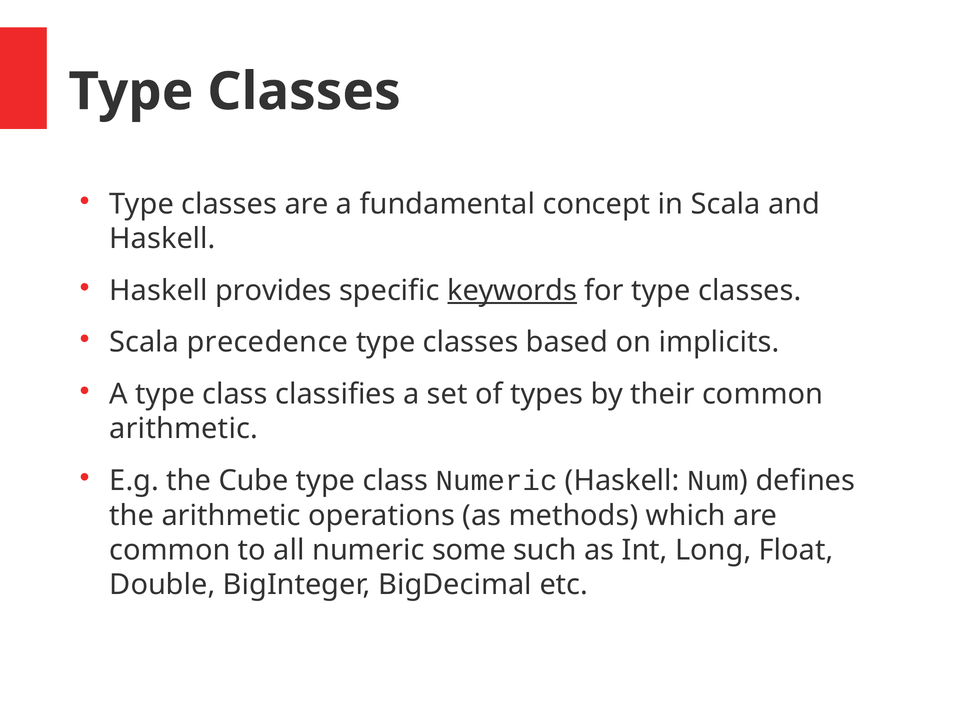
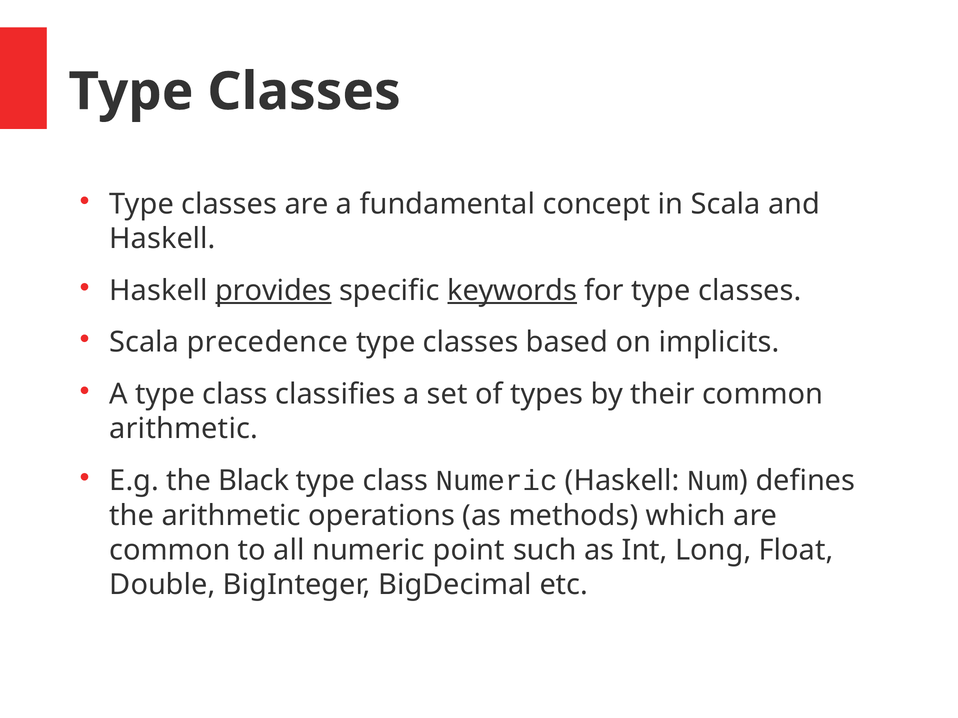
provides underline: none -> present
Cube: Cube -> Black
some: some -> point
